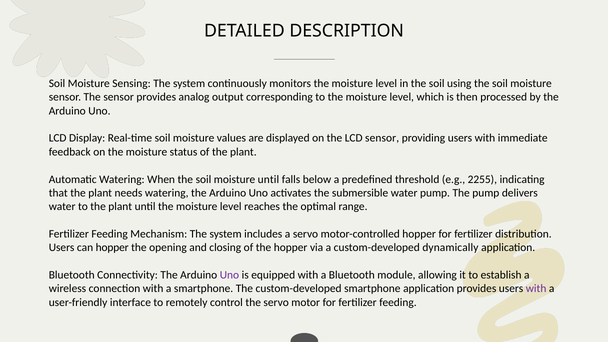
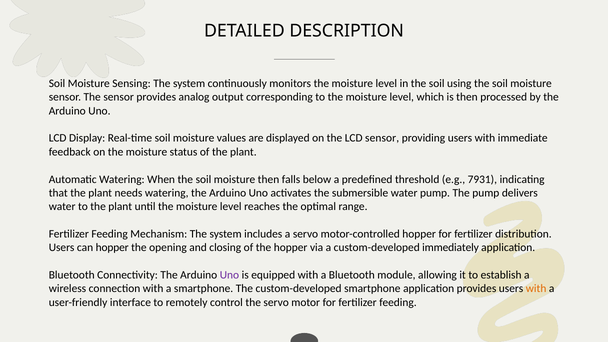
moisture until: until -> then
2255: 2255 -> 7931
dynamically: dynamically -> immediately
with at (536, 289) colour: purple -> orange
